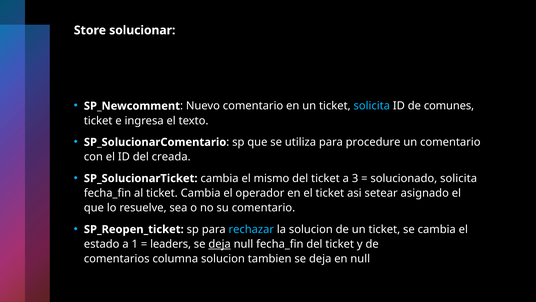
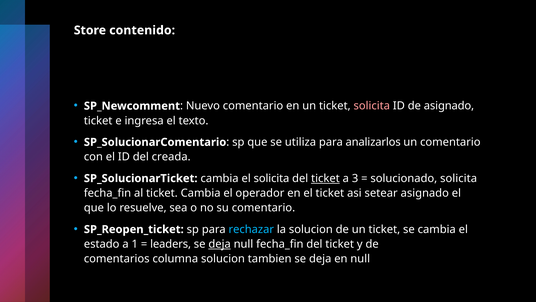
solucionar: solucionar -> contenido
solicita at (372, 106) colour: light blue -> pink
de comunes: comunes -> asignado
procedure: procedure -> analizarlos
el mismo: mismo -> solicita
ticket at (325, 178) underline: none -> present
